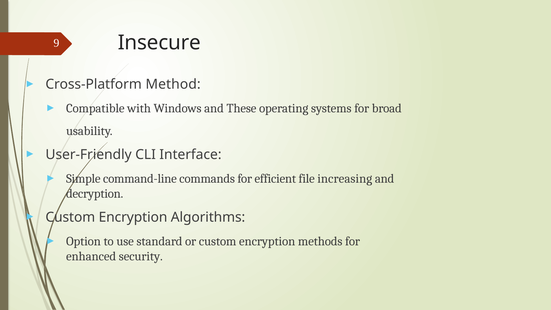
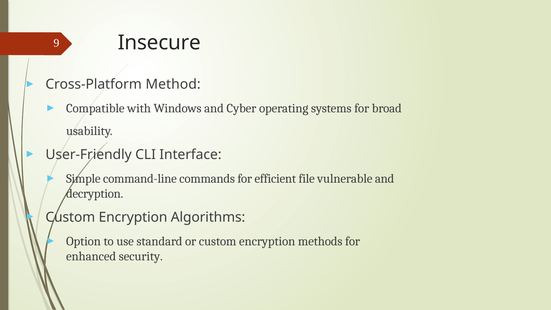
These: These -> Cyber
increasing: increasing -> vulnerable
